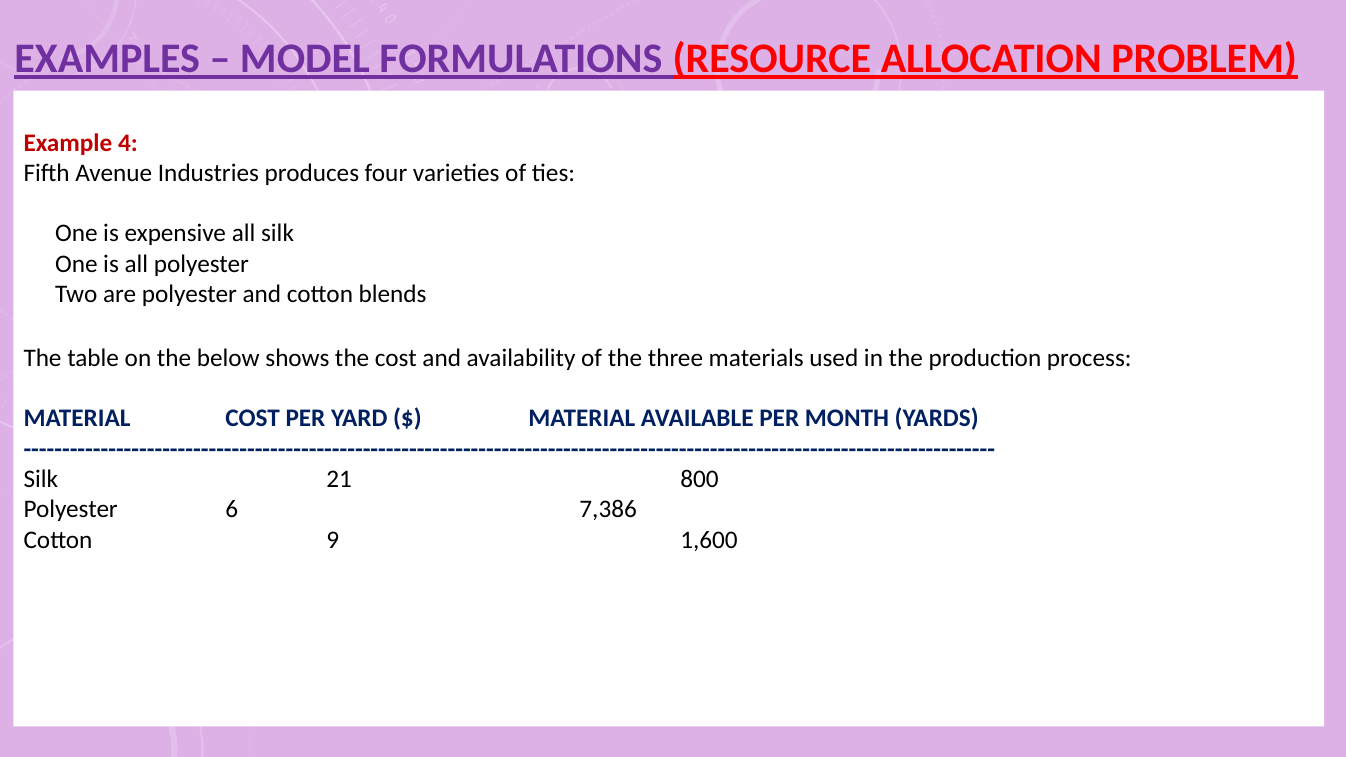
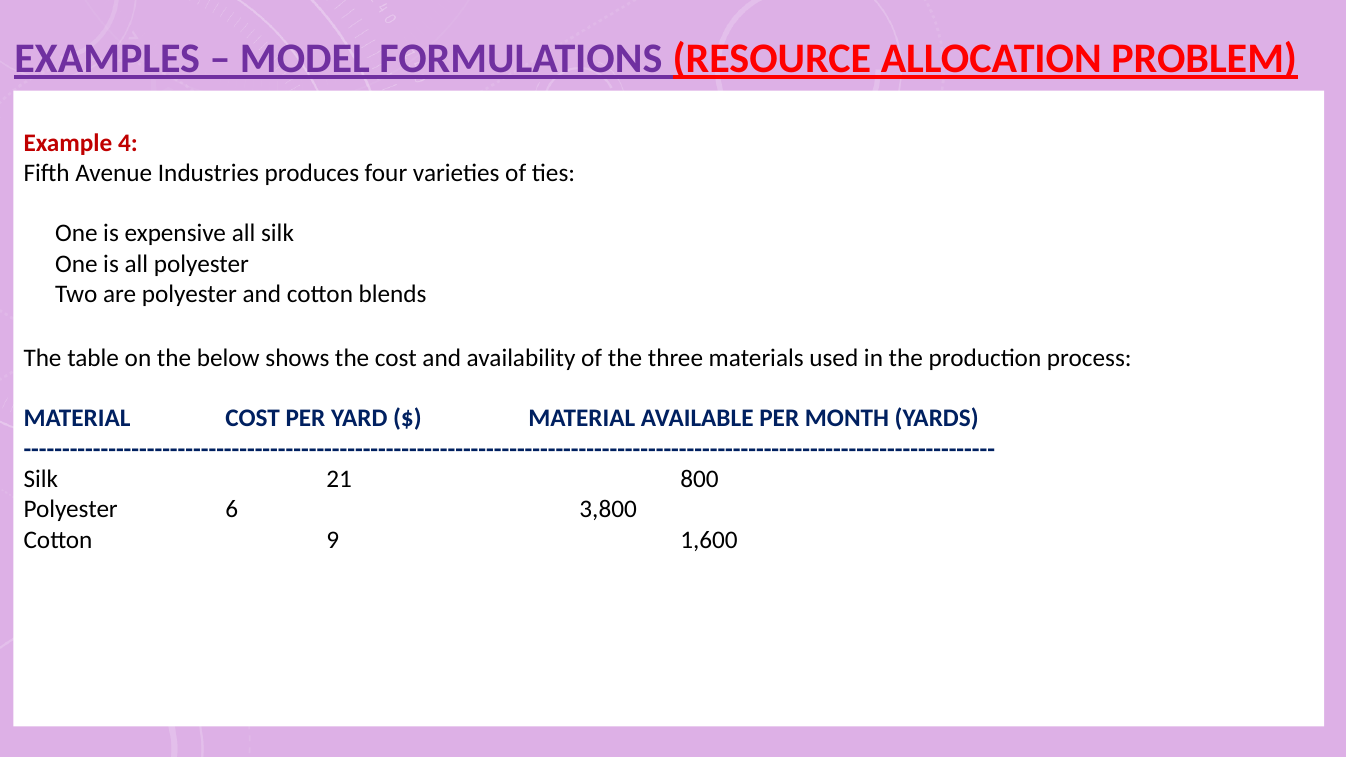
7,386: 7,386 -> 3,800
